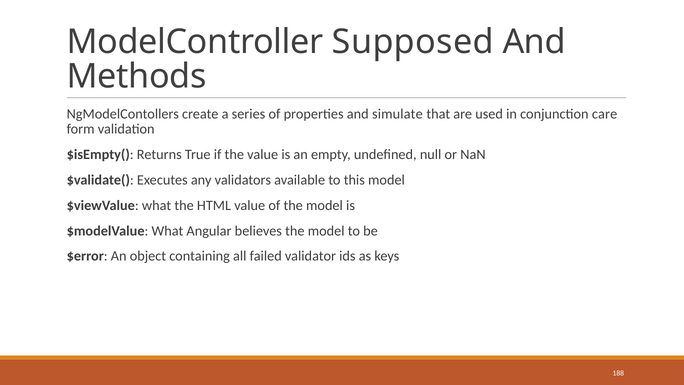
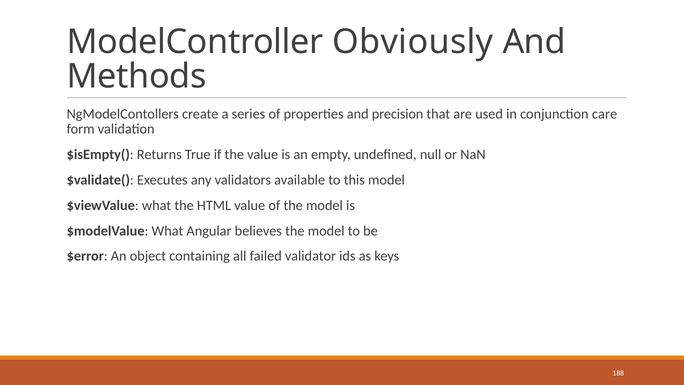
Supposed: Supposed -> Obviously
simulate: simulate -> precision
